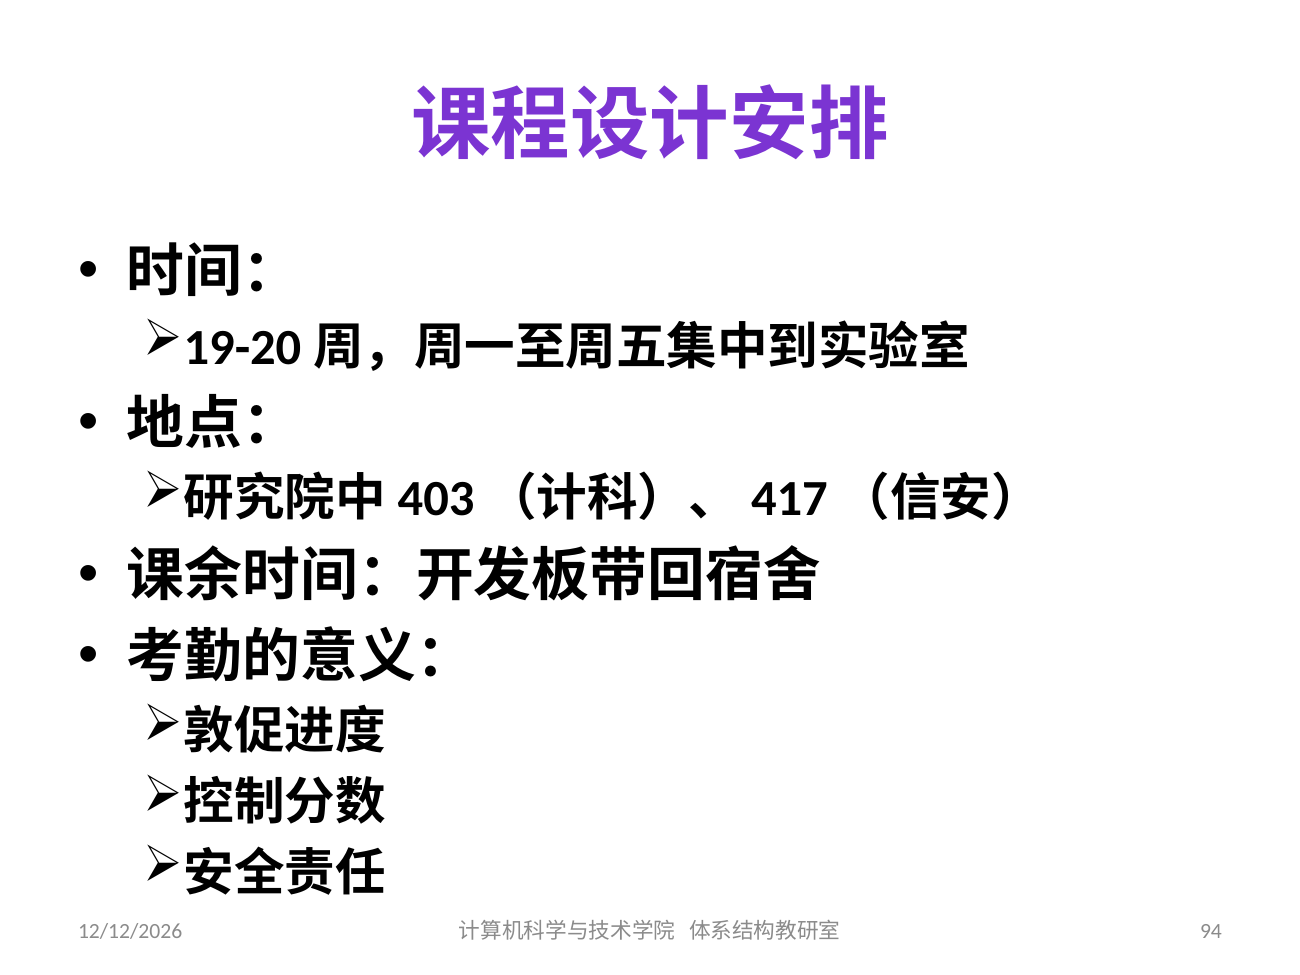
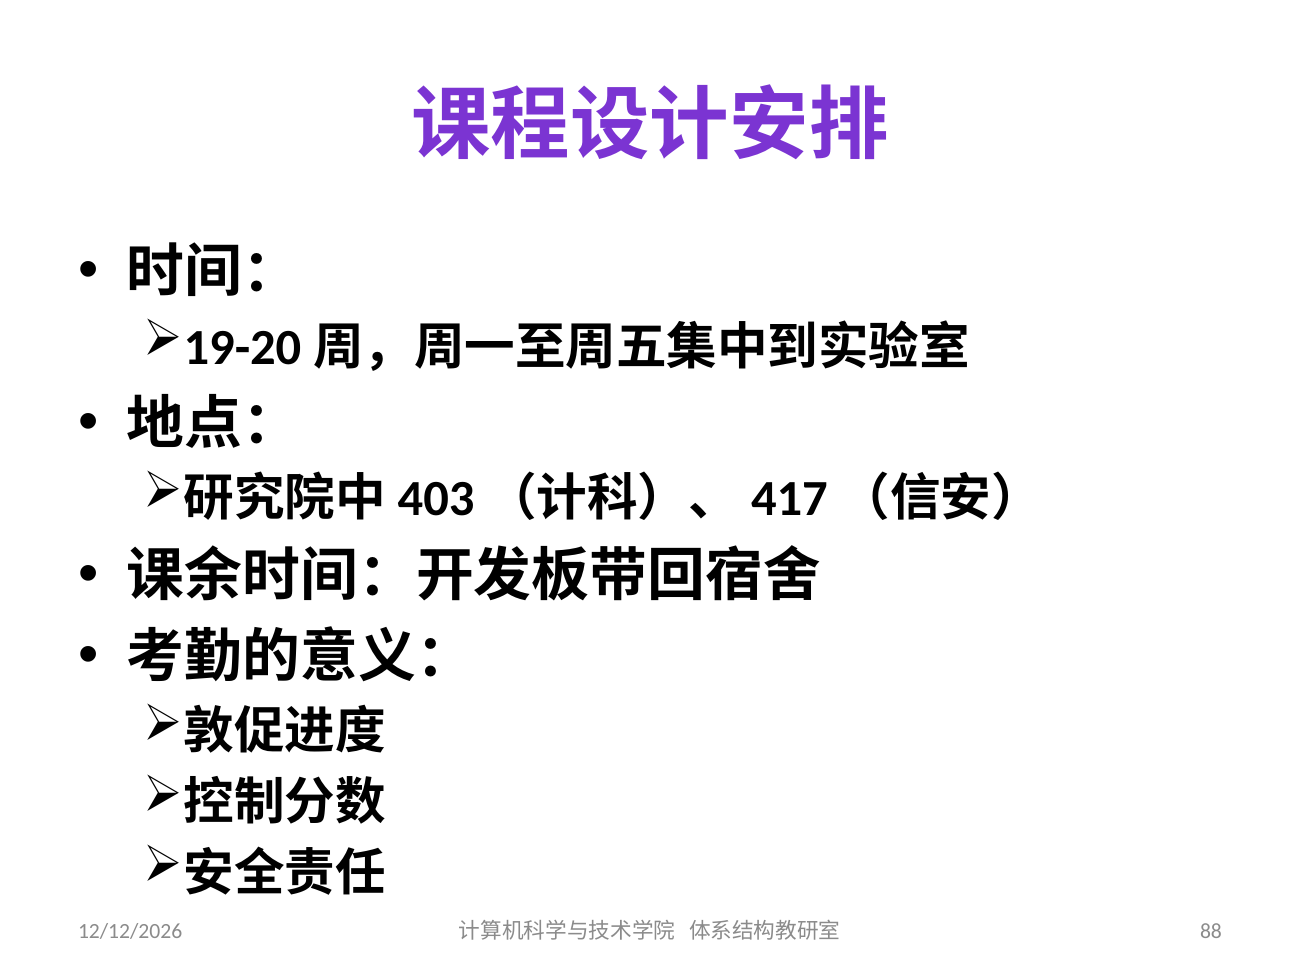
94: 94 -> 88
